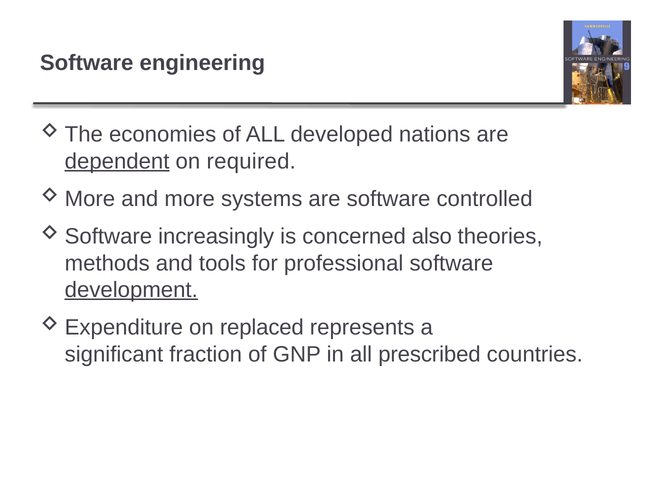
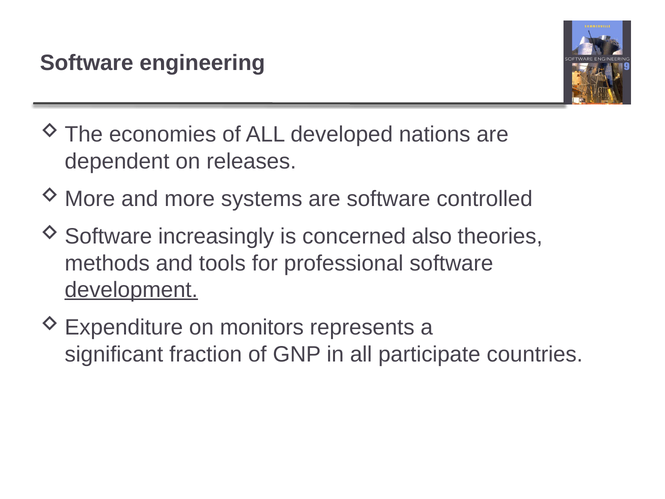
dependent underline: present -> none
required: required -> releases
replaced: replaced -> monitors
prescribed: prescribed -> participate
